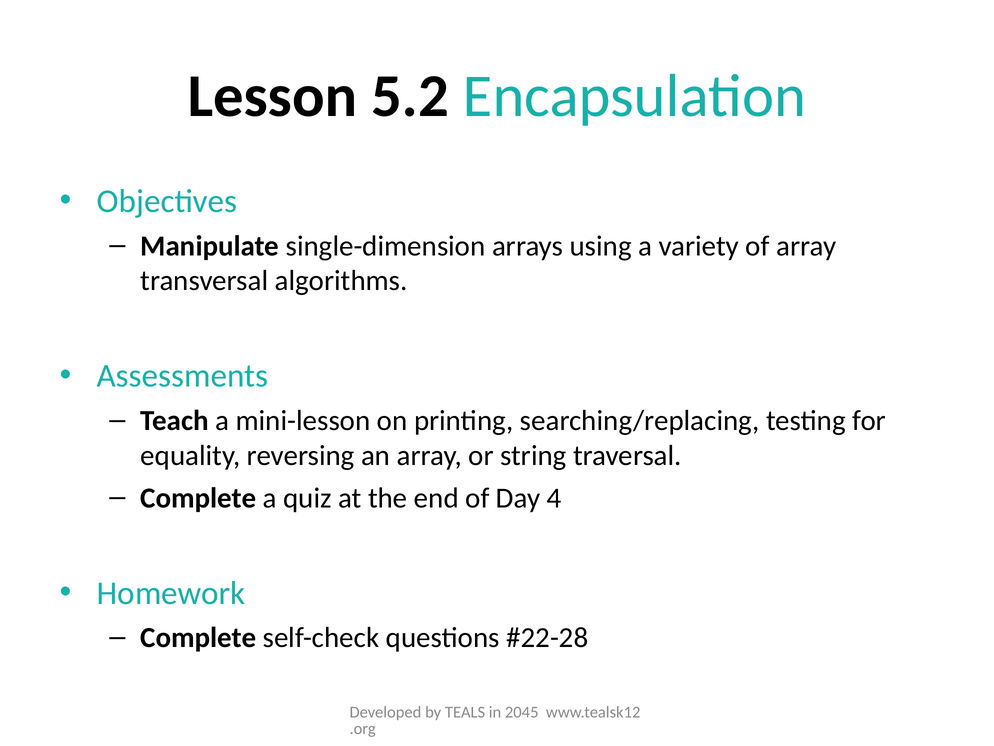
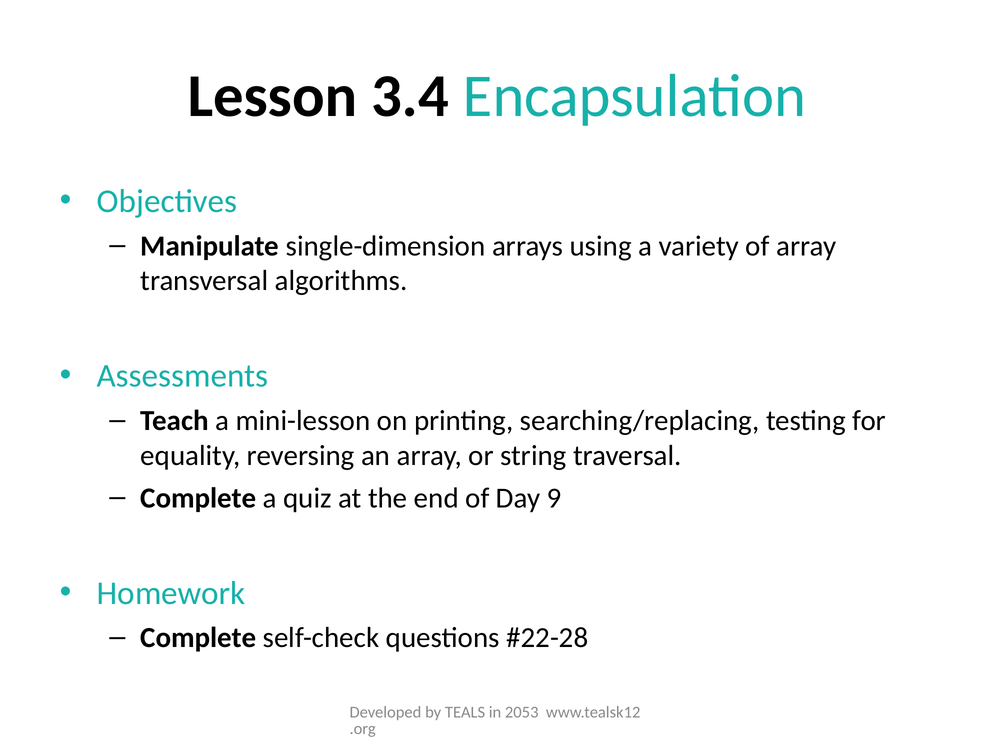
5.2: 5.2 -> 3.4
4: 4 -> 9
2045: 2045 -> 2053
